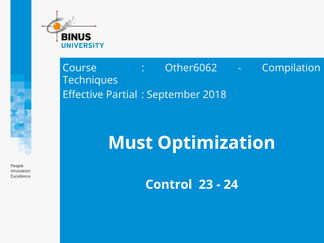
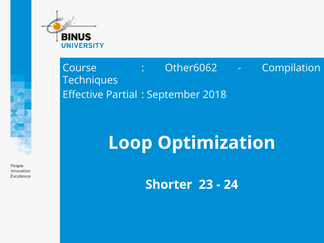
Must: Must -> Loop
Control: Control -> Shorter
